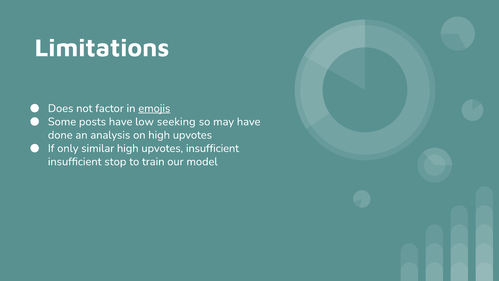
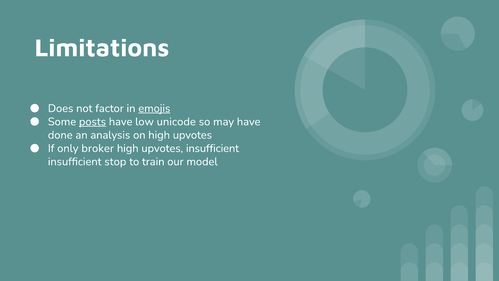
posts underline: none -> present
seeking: seeking -> unicode
similar: similar -> broker
